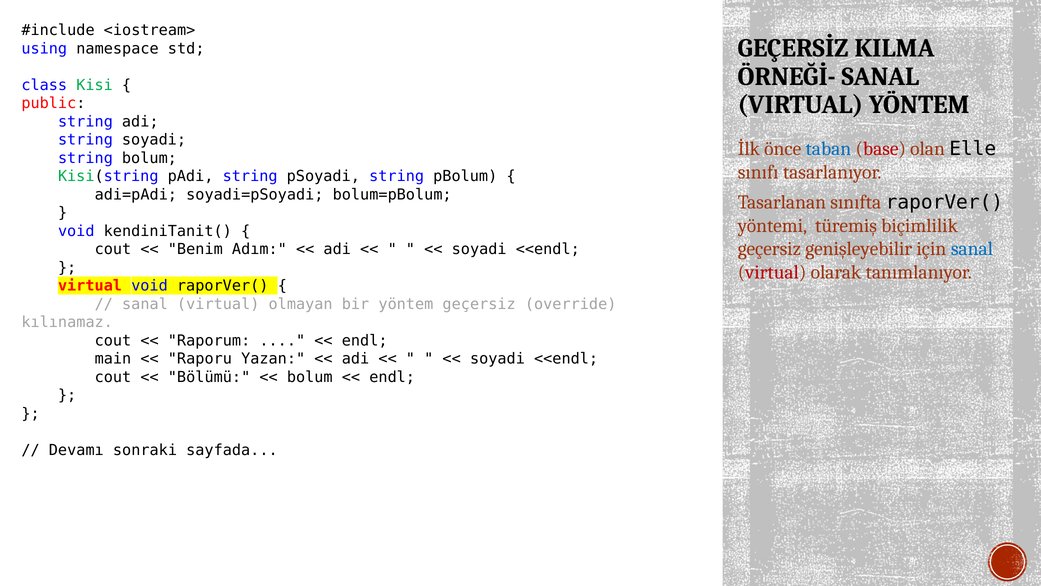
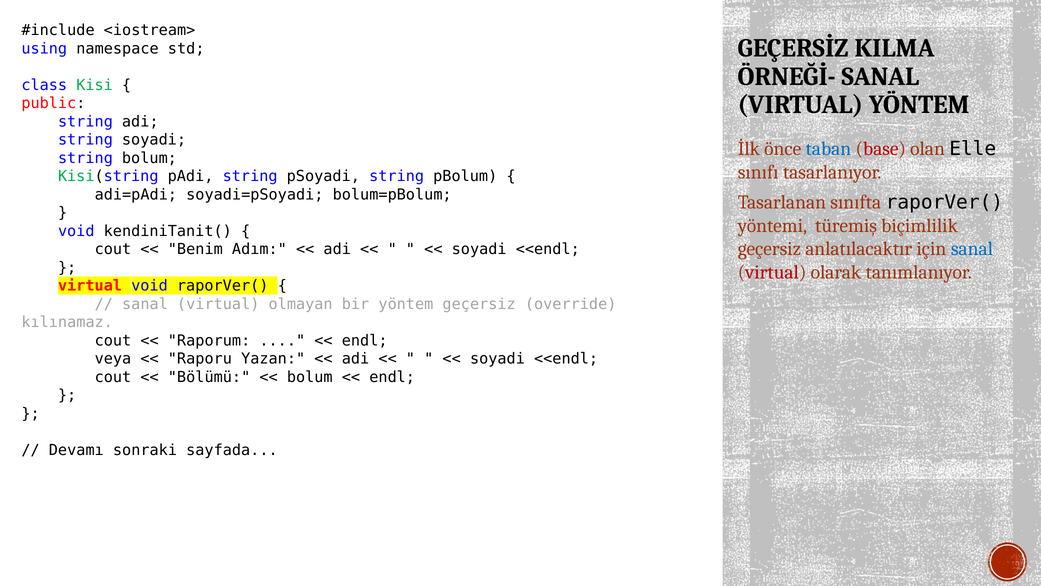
genişleyebilir: genişleyebilir -> anlatılacaktır
main: main -> veya
